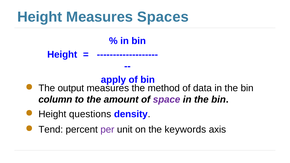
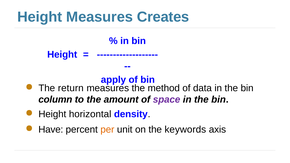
Spaces: Spaces -> Creates
output: output -> return
questions: questions -> horizontal
Tend: Tend -> Have
per colour: purple -> orange
